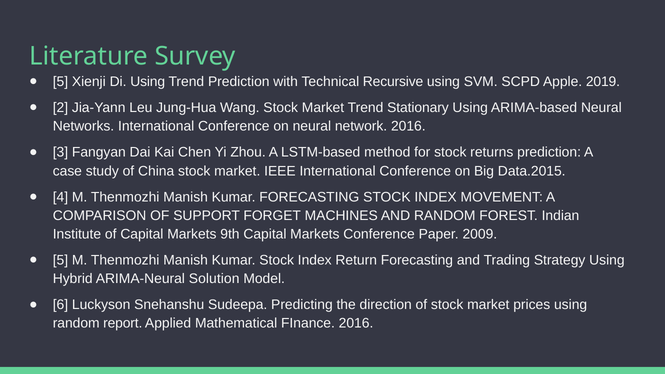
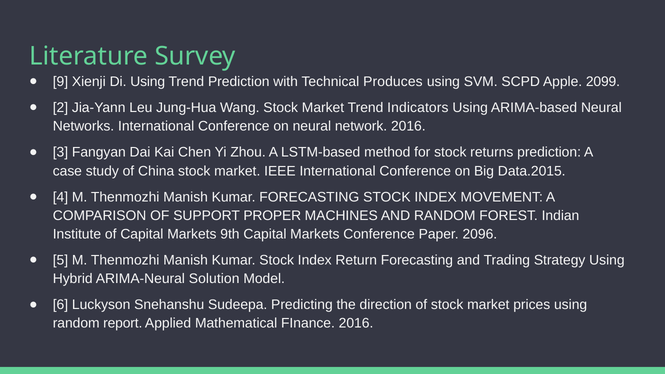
5 at (60, 82): 5 -> 9
Recursive: Recursive -> Produces
2019: 2019 -> 2099
Stationary: Stationary -> Indicators
FORGET: FORGET -> PROPER
2009: 2009 -> 2096
